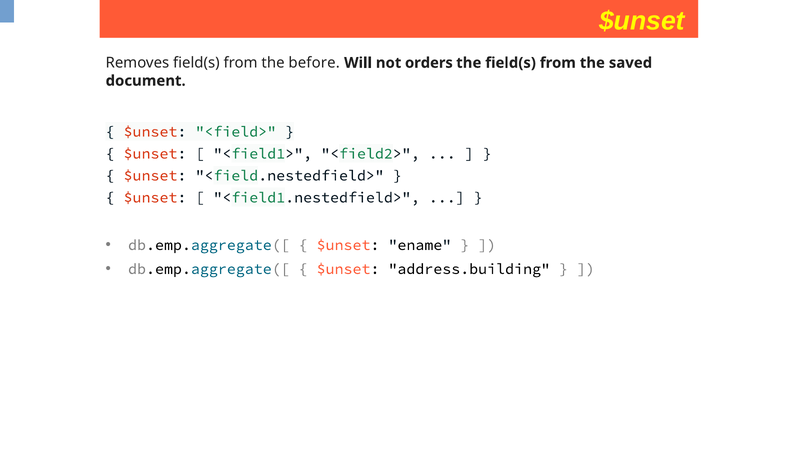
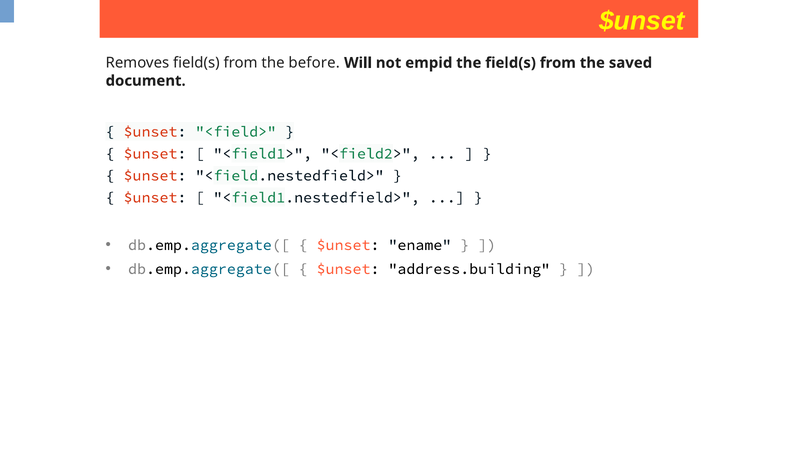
orders: orders -> empid
